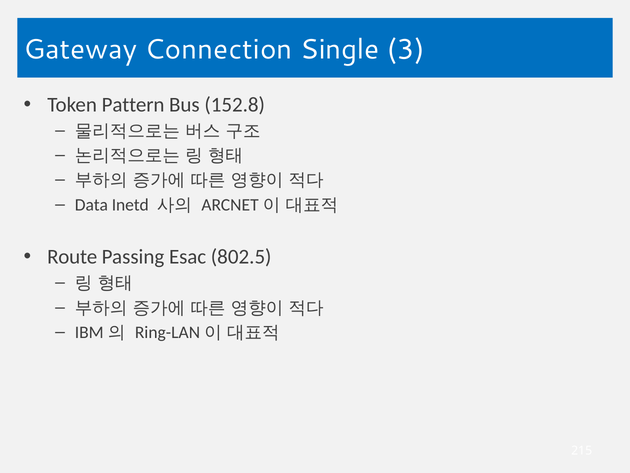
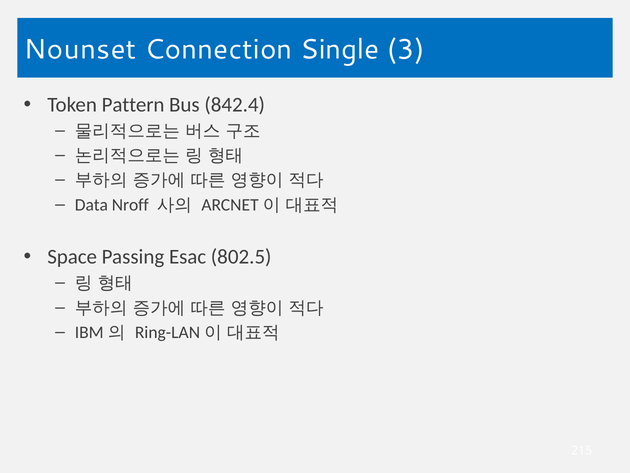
Gateway: Gateway -> Nounset
152.8: 152.8 -> 842.4
Inetd: Inetd -> Nroff
Route: Route -> Space
